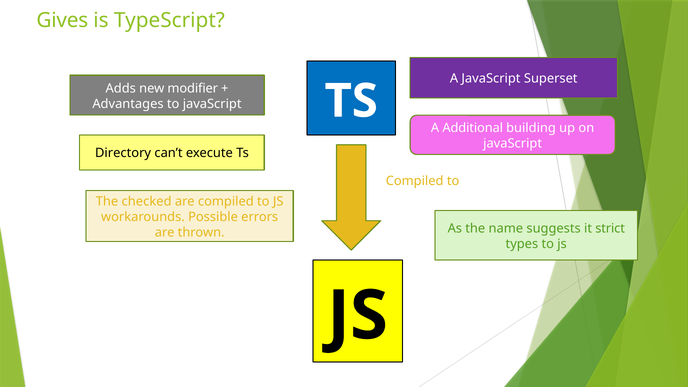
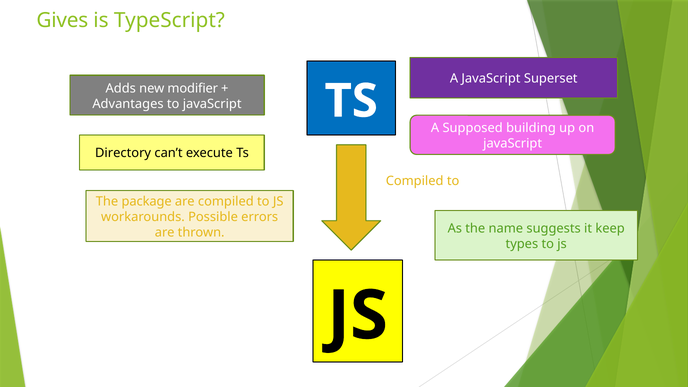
Additional: Additional -> Supposed
checked: checked -> package
strict: strict -> keep
